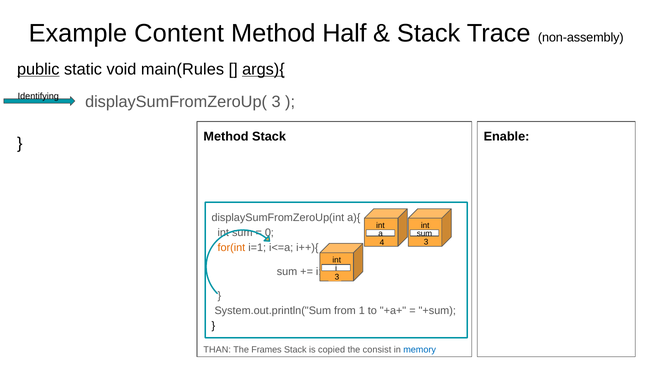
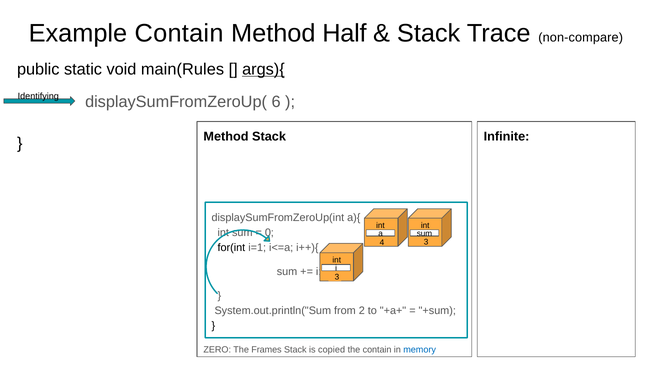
Example Content: Content -> Contain
non-assembly: non-assembly -> non-compare
public underline: present -> none
displaySumFromZeroUp( 3: 3 -> 6
Enable: Enable -> Infinite
for(int colour: orange -> black
1: 1 -> 2
THAN: THAN -> ZERO
the consist: consist -> contain
